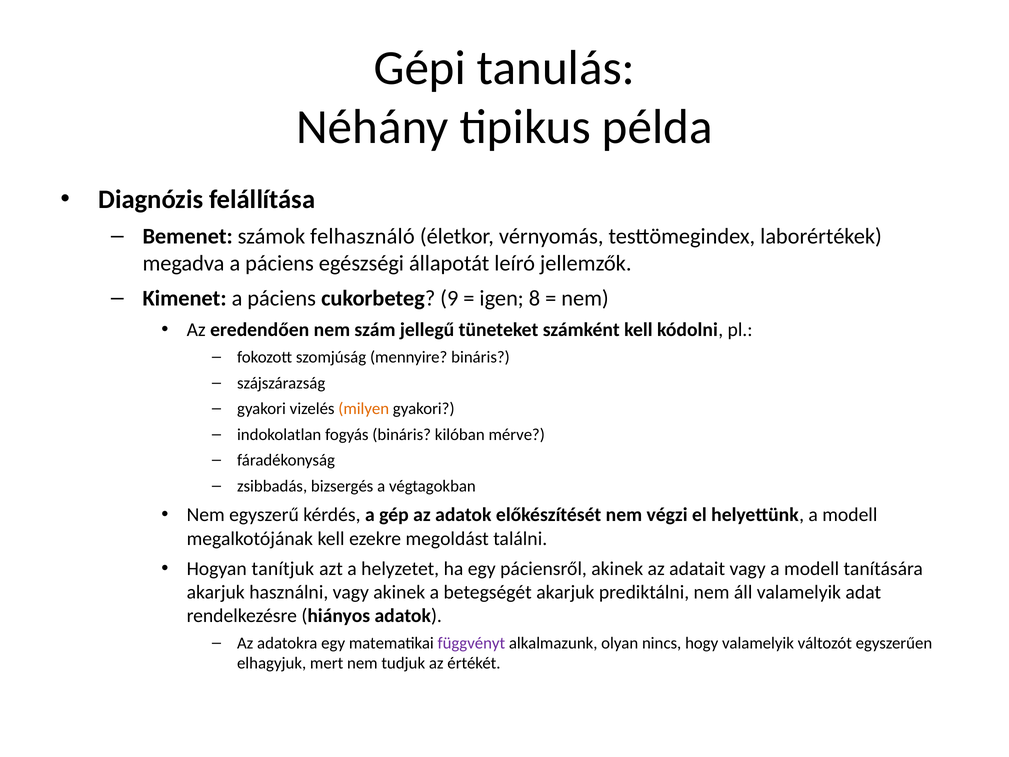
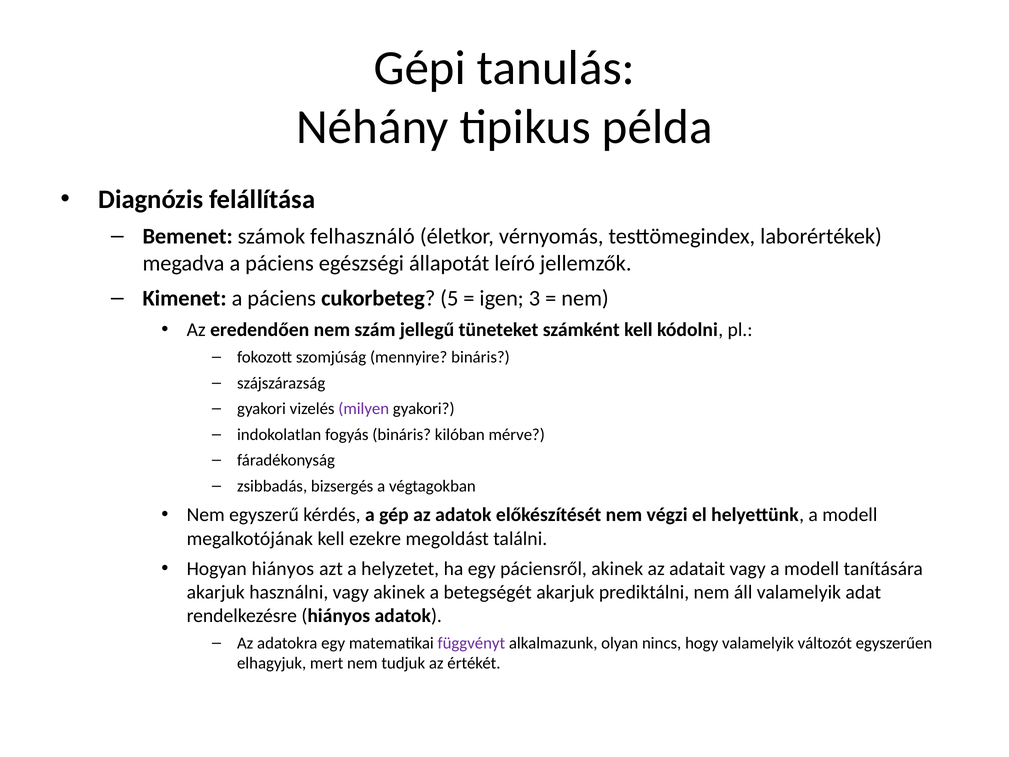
9: 9 -> 5
8: 8 -> 3
milyen colour: orange -> purple
Hogyan tanítjuk: tanítjuk -> hiányos
